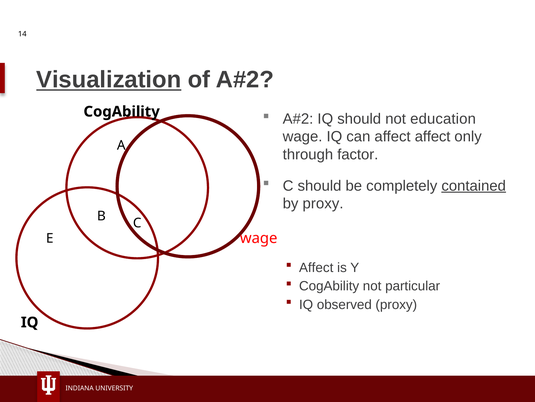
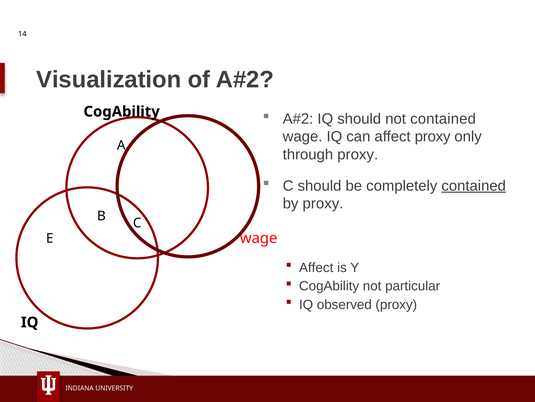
Visualization underline: present -> none
not education: education -> contained
affect affect: affect -> proxy
through factor: factor -> proxy
